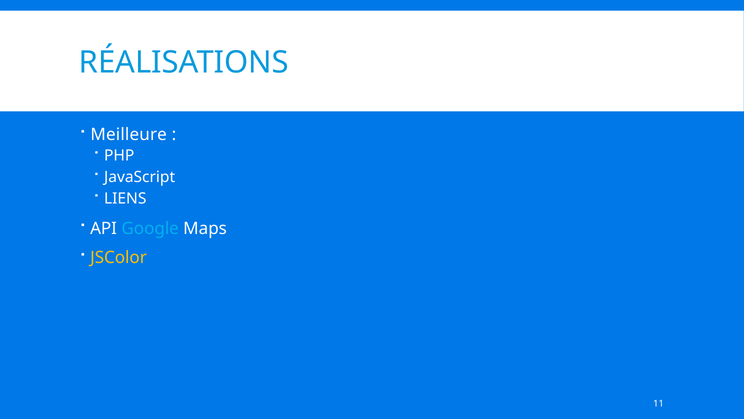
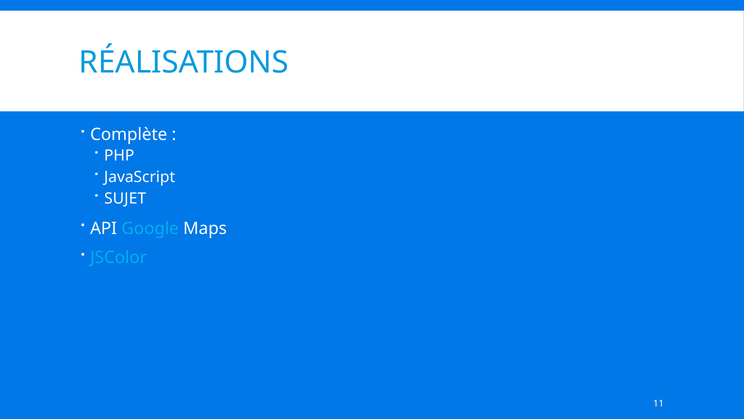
Meilleure: Meilleure -> Complète
LIENS: LIENS -> SUJET
JSColor colour: yellow -> light blue
